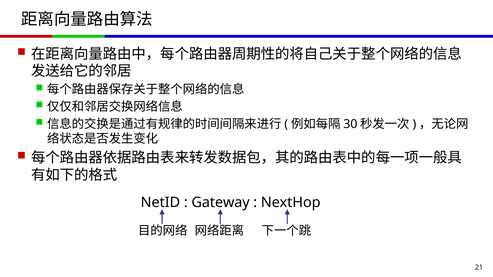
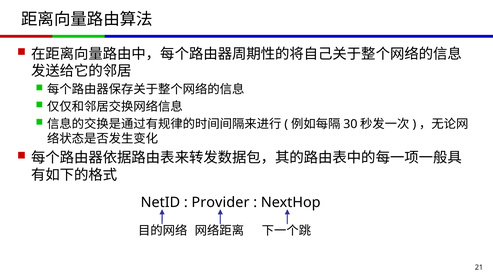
Gateway: Gateway -> Provider
